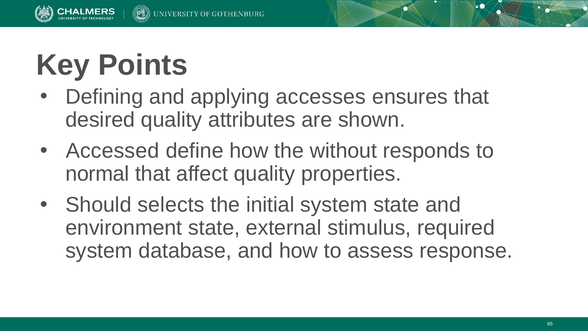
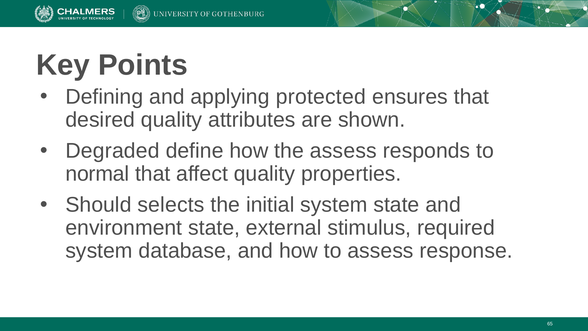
accesses: accesses -> protected
Accessed: Accessed -> Degraded
the without: without -> assess
